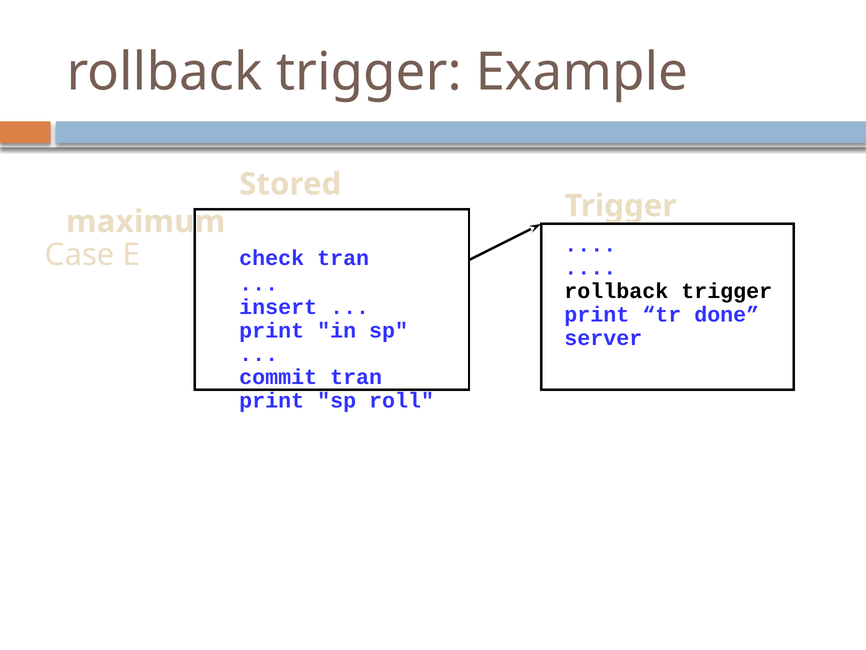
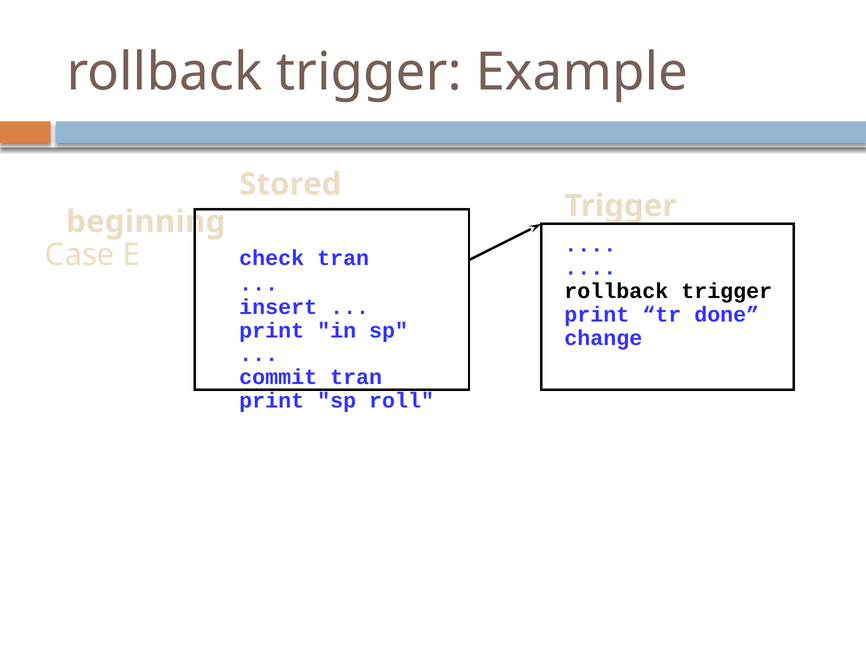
maximum: maximum -> beginning
server: server -> change
